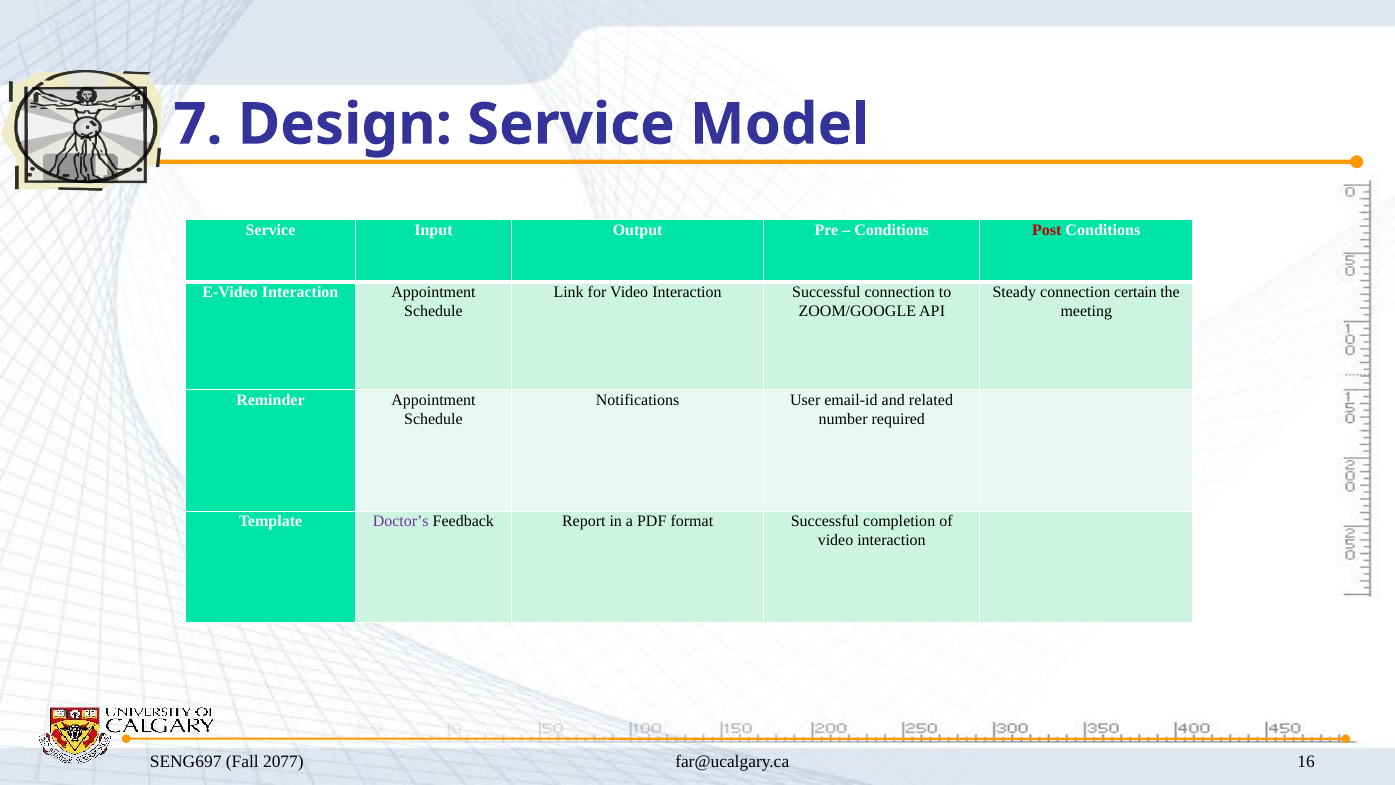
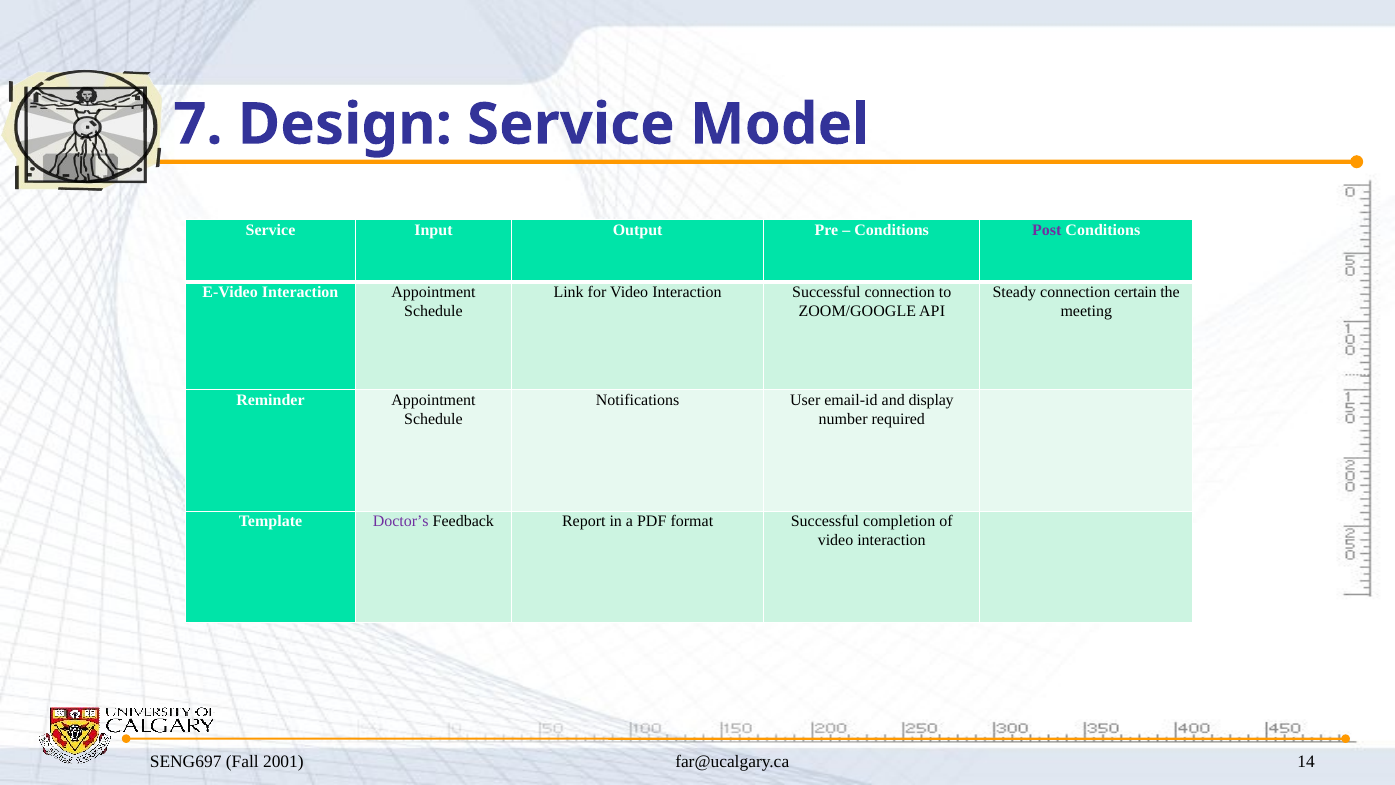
Post colour: red -> purple
related: related -> display
2077: 2077 -> 2001
16: 16 -> 14
